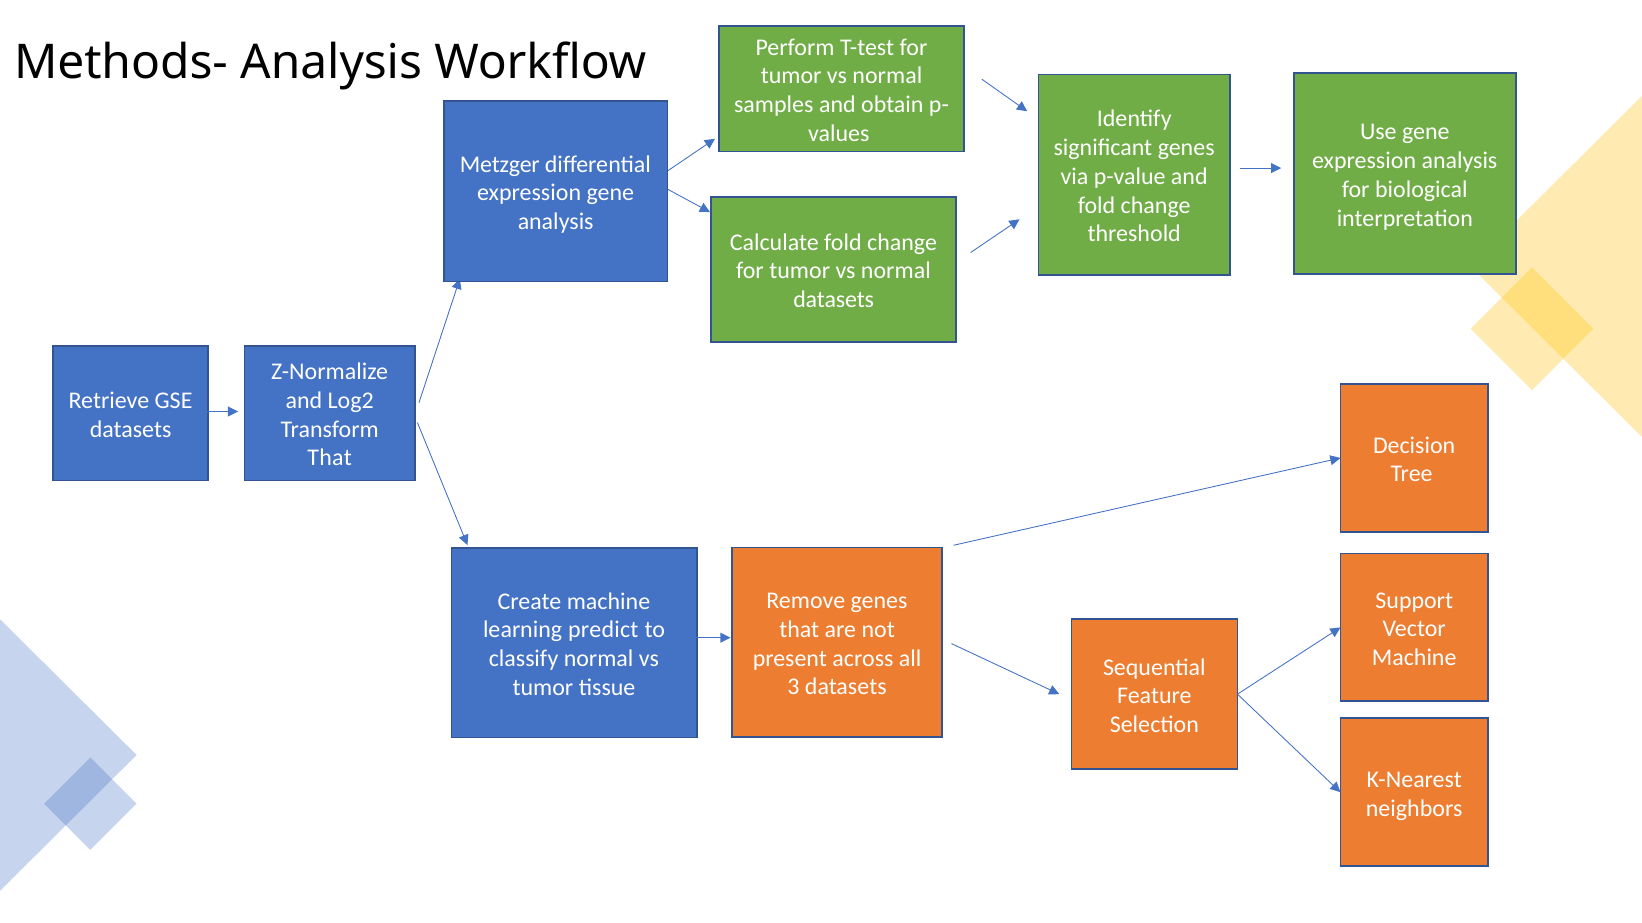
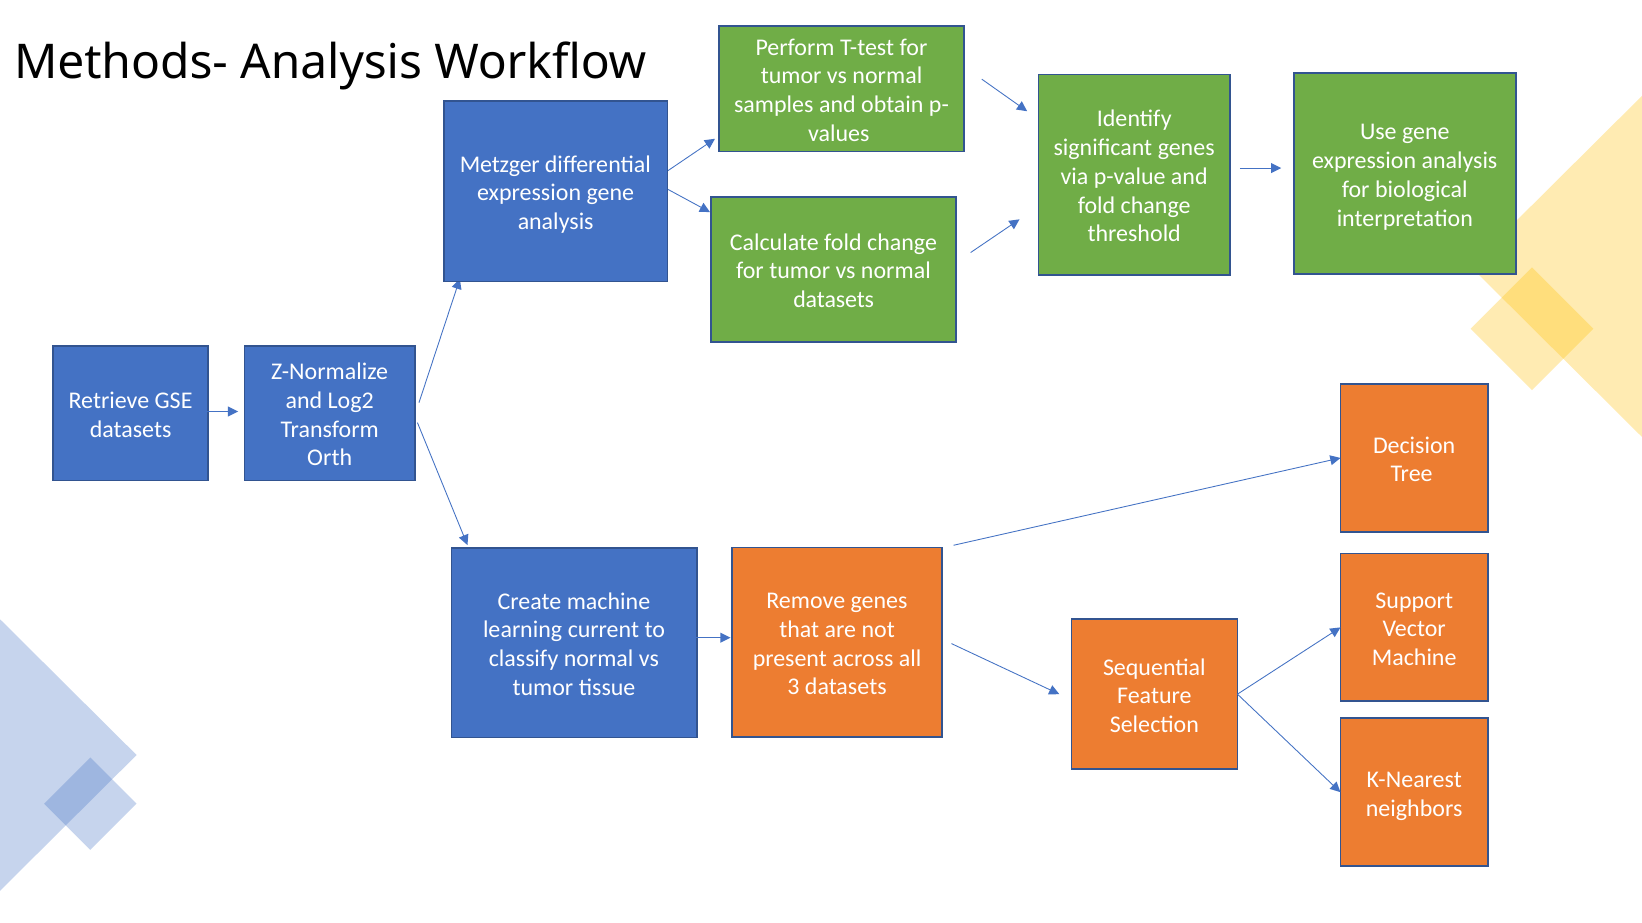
That at (330, 458): That -> Orth
predict: predict -> current
